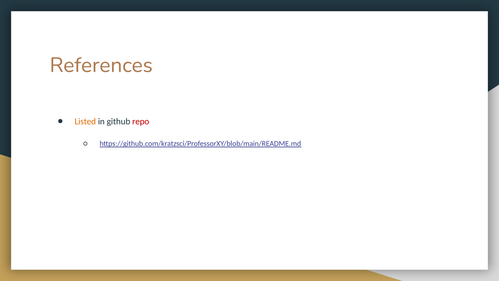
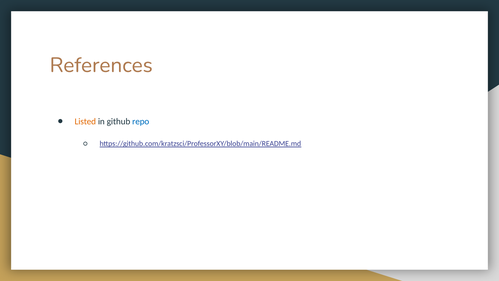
repo colour: red -> blue
